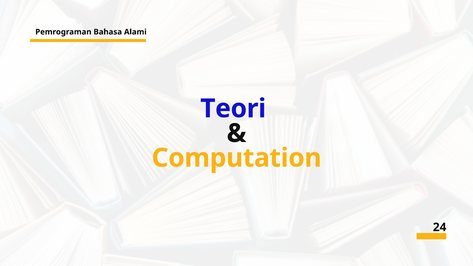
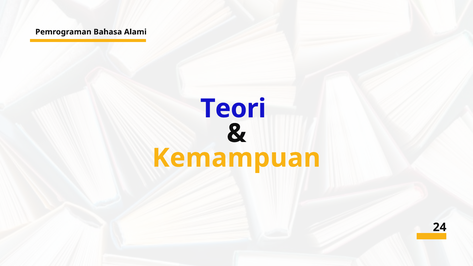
Computation: Computation -> Kemampuan
